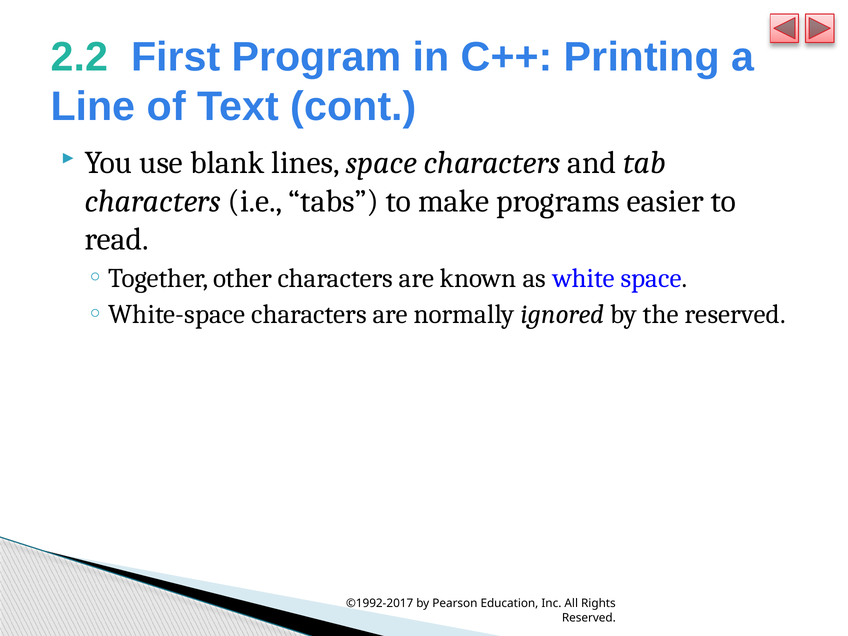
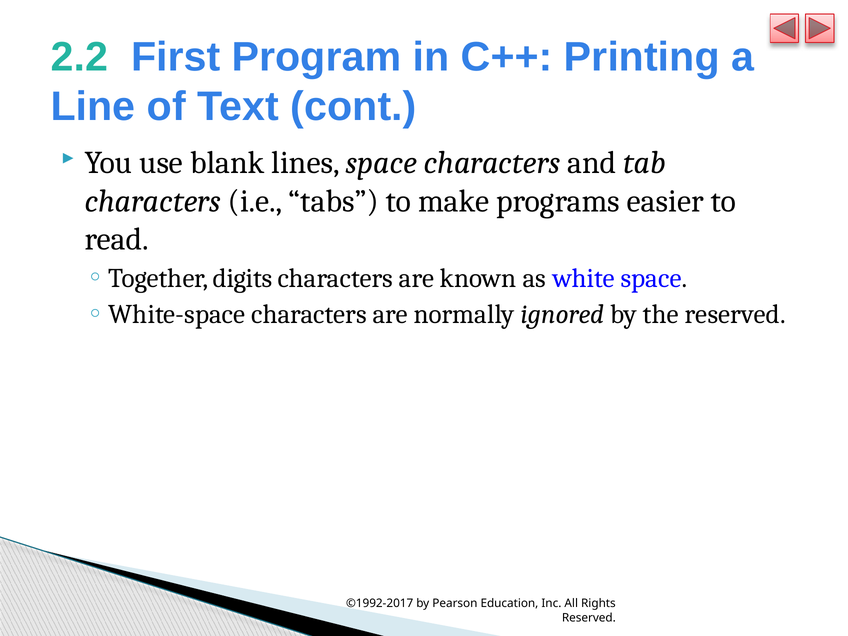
other: other -> digits
